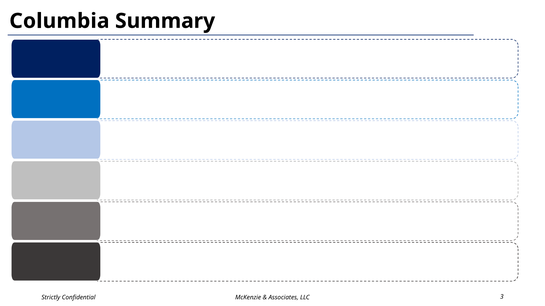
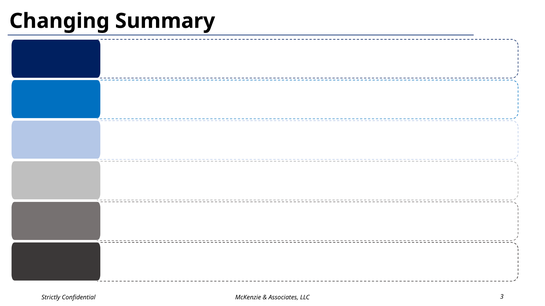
Columbia: Columbia -> Changing
